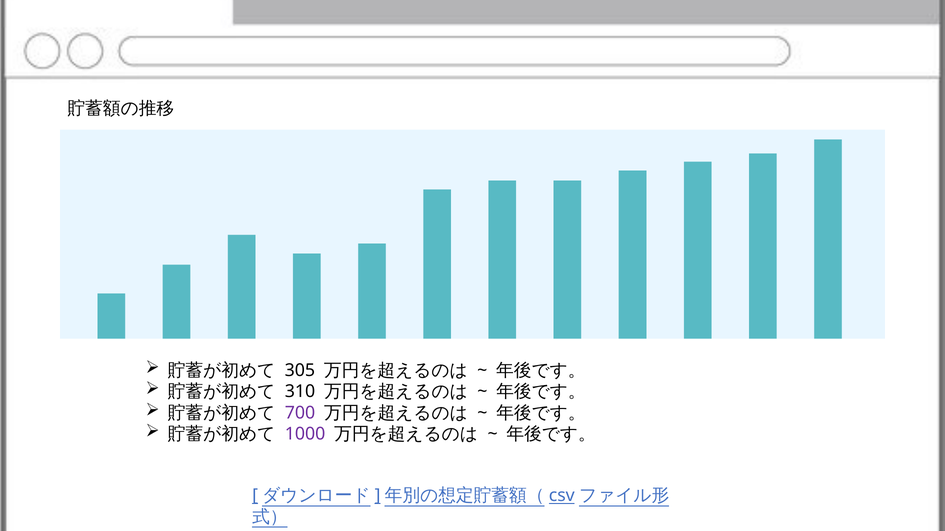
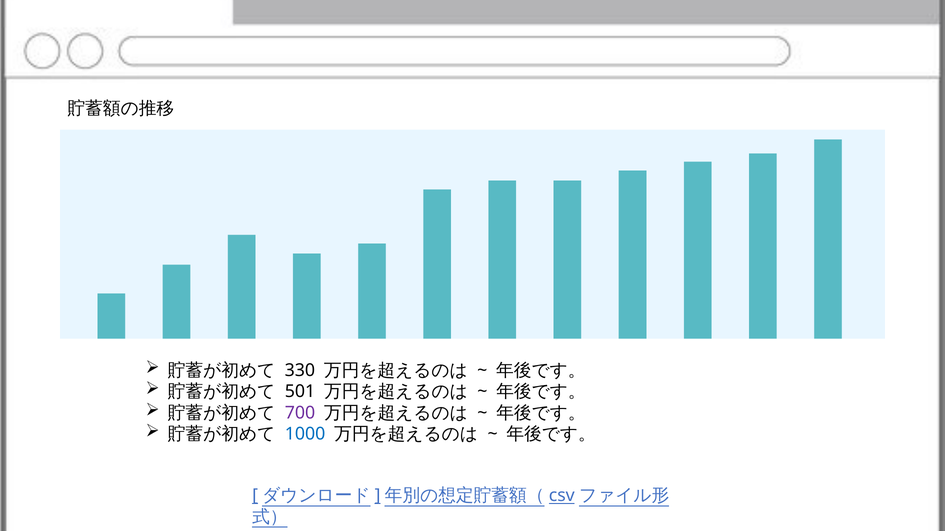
305: 305 -> 330
310: 310 -> 501
1000 colour: purple -> blue
